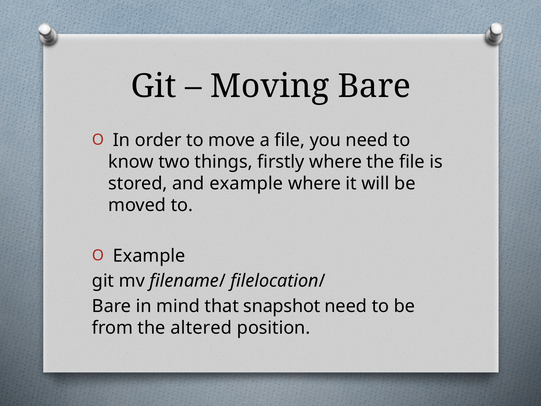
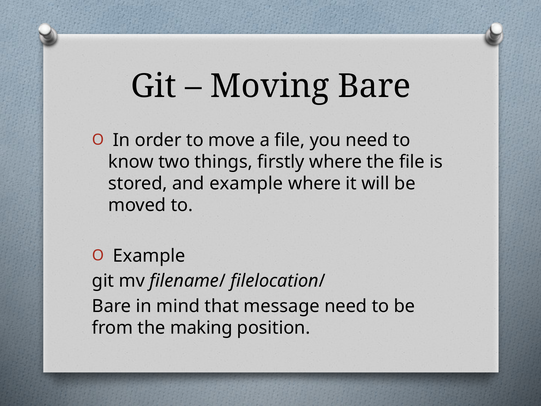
snapshot: snapshot -> message
altered: altered -> making
